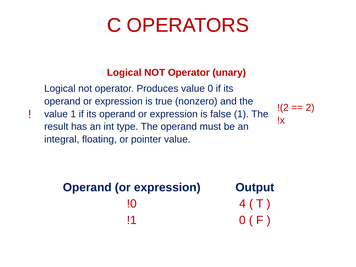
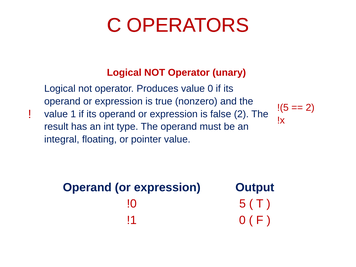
!(2: !(2 -> !(5
false 1: 1 -> 2
4: 4 -> 5
